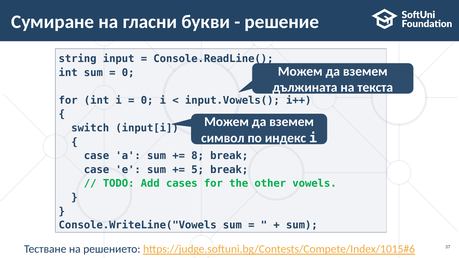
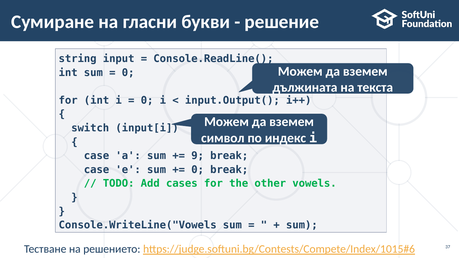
input.Vowels(: input.Vowels( -> input.Output(
8: 8 -> 9
5 at (198, 170): 5 -> 0
